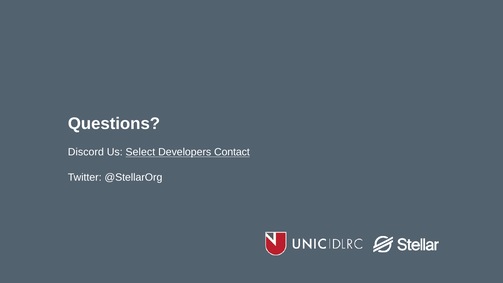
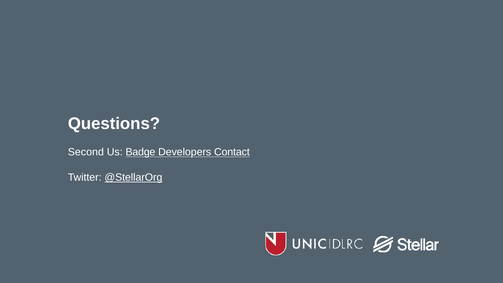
Discord: Discord -> Second
Select: Select -> Badge
@StellarOrg underline: none -> present
